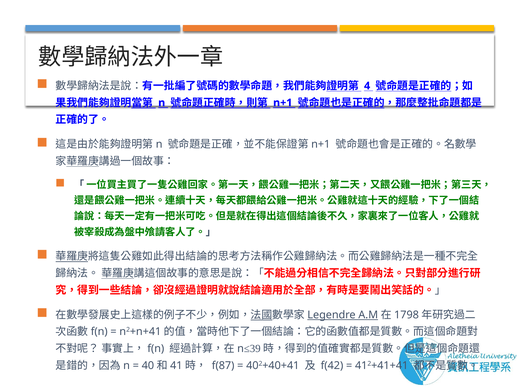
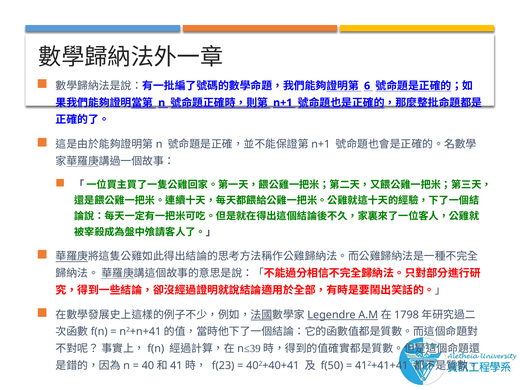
4: 4 -> 6
f(87: f(87 -> f(23
f(42: f(42 -> f(50
